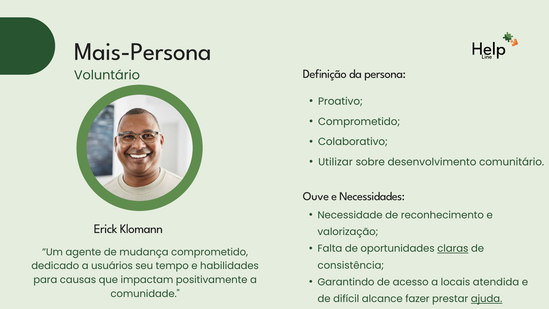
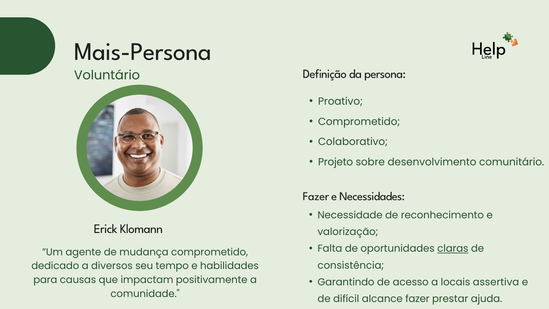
Utilizar: Utilizar -> Projeto
Ouve at (316, 196): Ouve -> Fazer
usuários: usuários -> diversos
atendida: atendida -> assertiva
ajuda underline: present -> none
